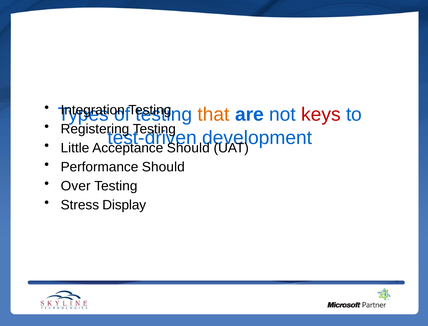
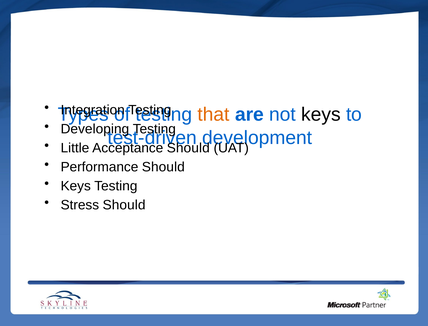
keys at (321, 115) colour: red -> black
Registering: Registering -> Developing
Over at (76, 186): Over -> Keys
Stress Display: Display -> Should
